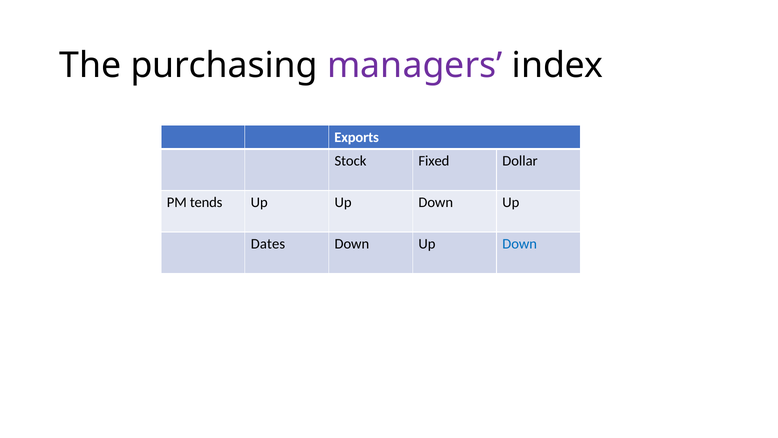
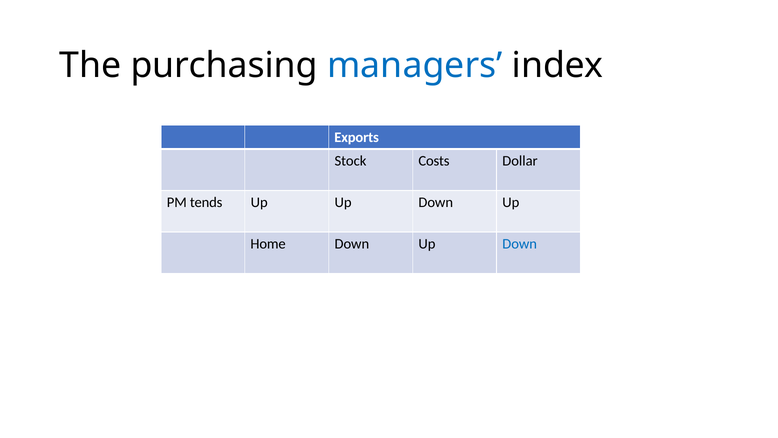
managers colour: purple -> blue
Fixed: Fixed -> Costs
Dates: Dates -> Home
